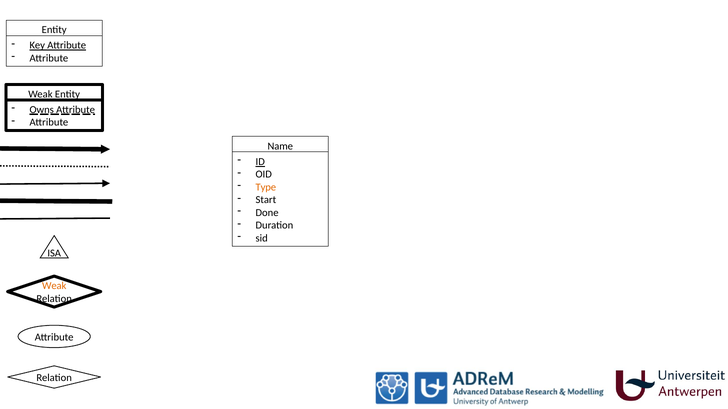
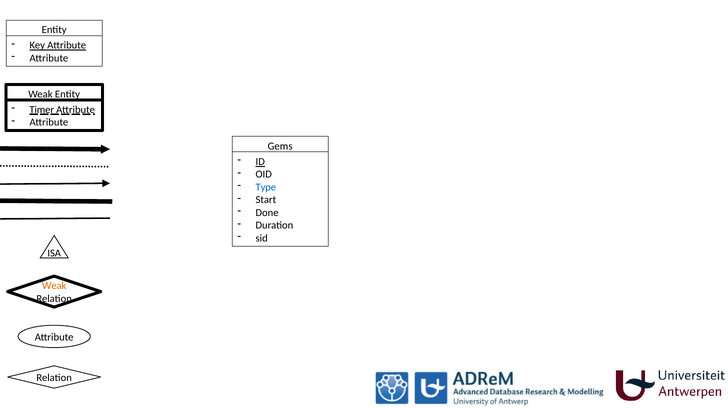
Owns: Owns -> Timer
Name: Name -> Gems
Type colour: orange -> blue
